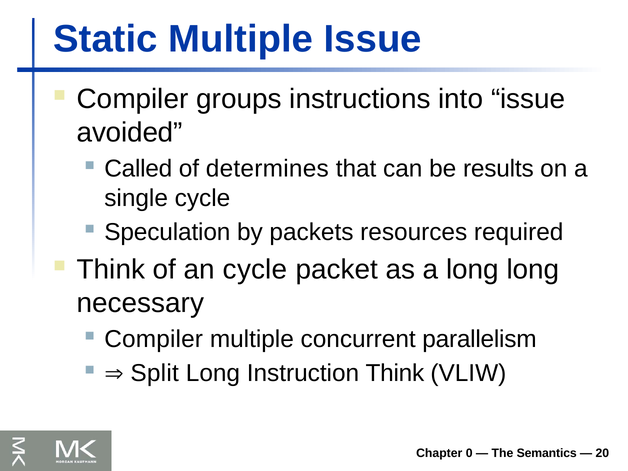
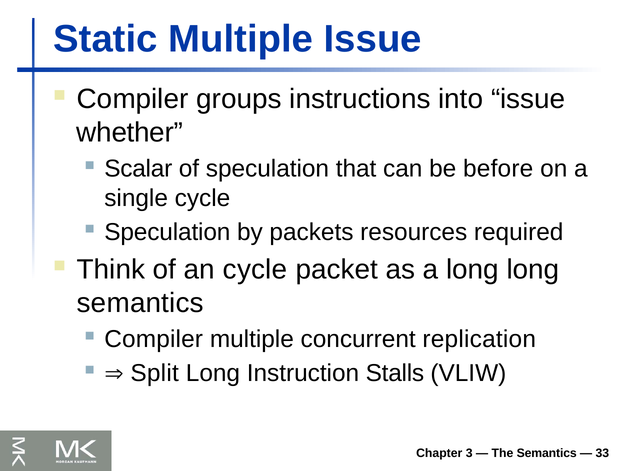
avoided: avoided -> whether
Called: Called -> Scalar
of determines: determines -> speculation
results: results -> before
necessary at (140, 303): necessary -> semantics
parallelism: parallelism -> replication
Instruction Think: Think -> Stalls
0: 0 -> 3
20: 20 -> 33
